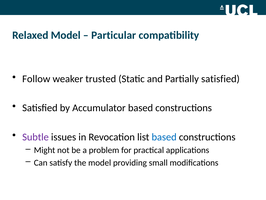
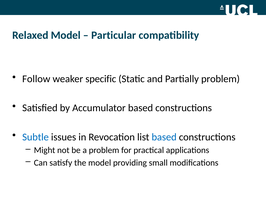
trusted: trusted -> specific
Partially satisfied: satisfied -> problem
Subtle colour: purple -> blue
